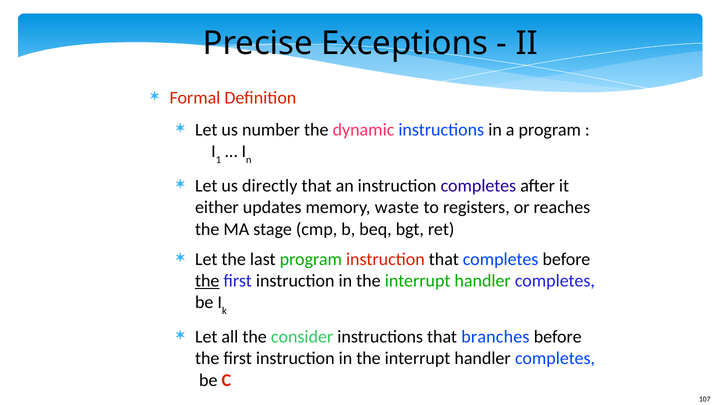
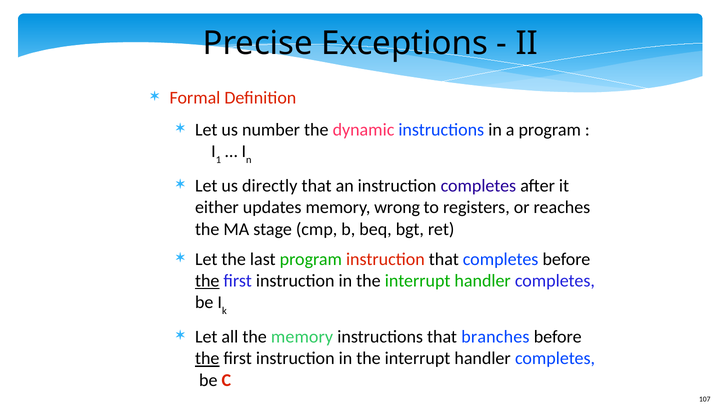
waste: waste -> wrong
the consider: consider -> memory
the at (207, 359) underline: none -> present
